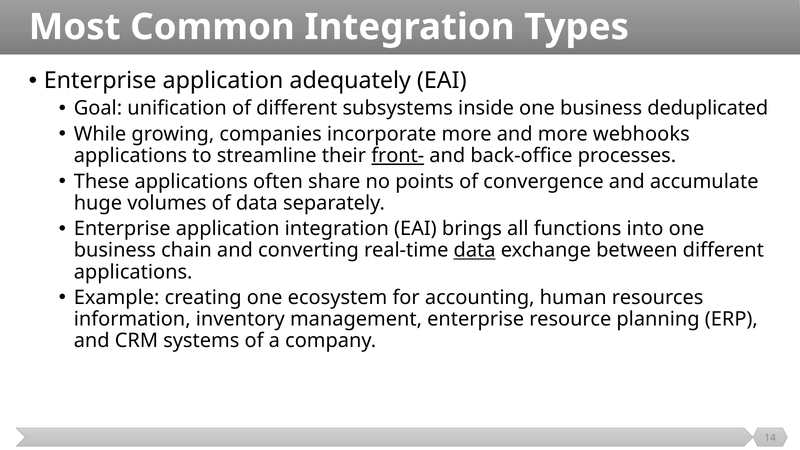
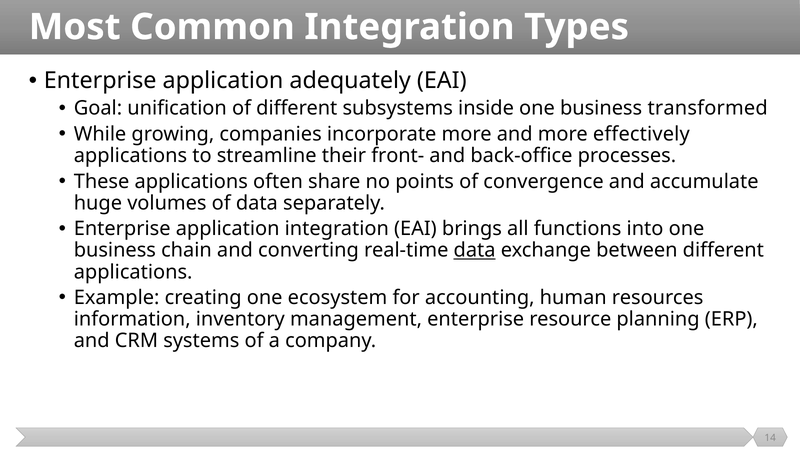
deduplicated: deduplicated -> transformed
webhooks: webhooks -> effectively
front- underline: present -> none
